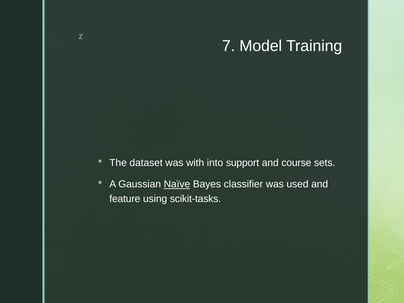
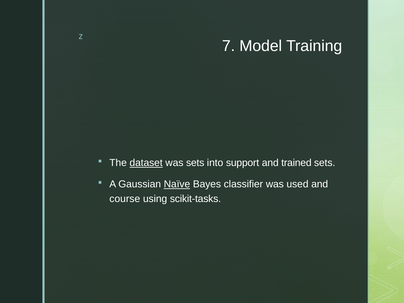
dataset underline: none -> present
was with: with -> sets
course: course -> trained
feature: feature -> course
